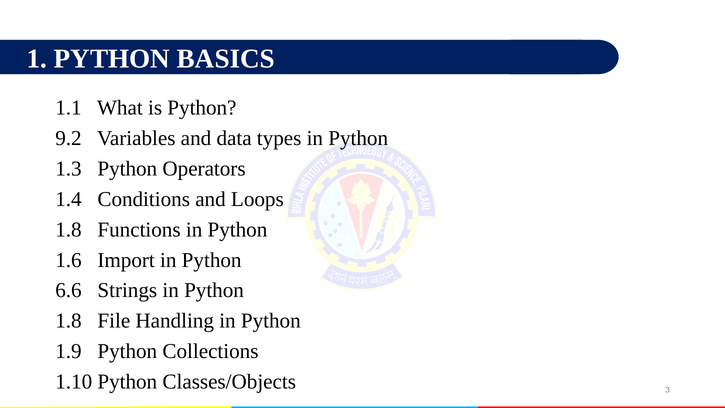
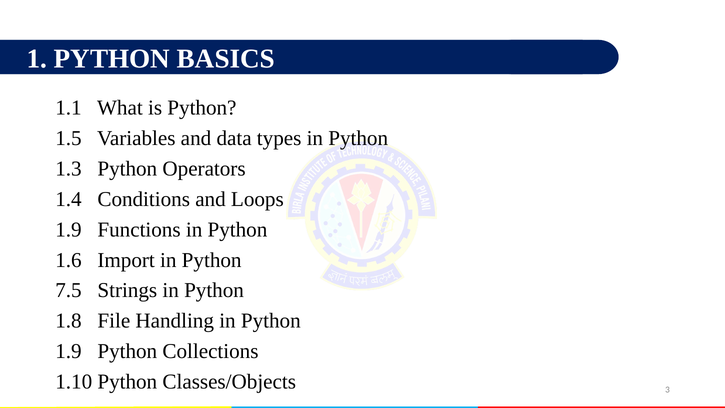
9.2: 9.2 -> 1.5
1.8 at (68, 230): 1.8 -> 1.9
6.6: 6.6 -> 7.5
